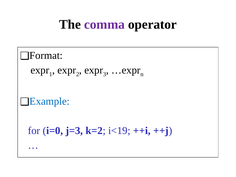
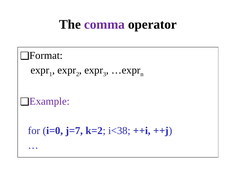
Example colour: blue -> purple
j=3: j=3 -> j=7
i<19: i<19 -> i<38
